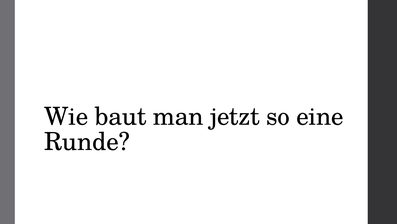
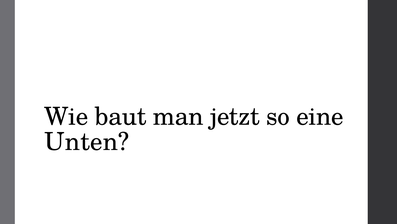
Runde: Runde -> Unten
